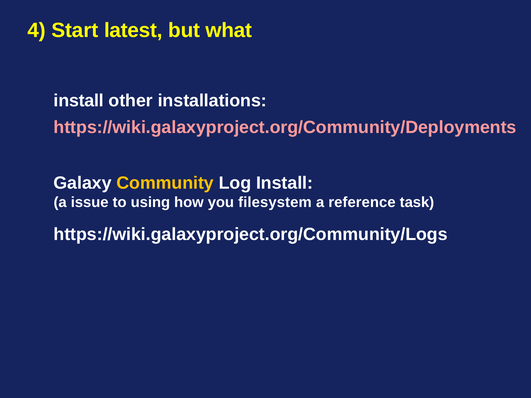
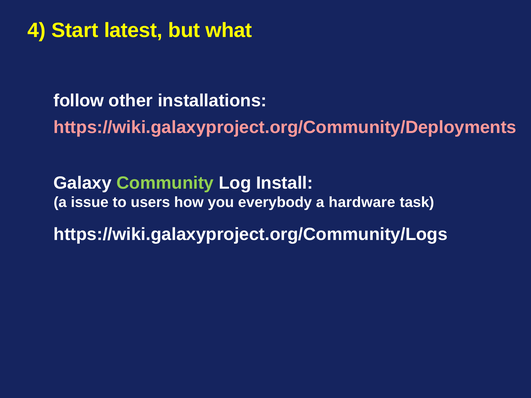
install at (79, 101): install -> follow
Community colour: yellow -> light green
using: using -> users
filesystem: filesystem -> everybody
reference: reference -> hardware
